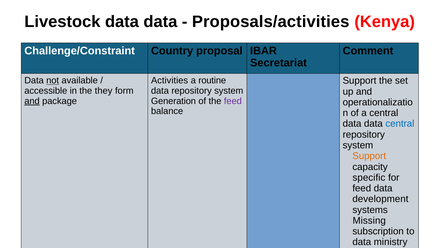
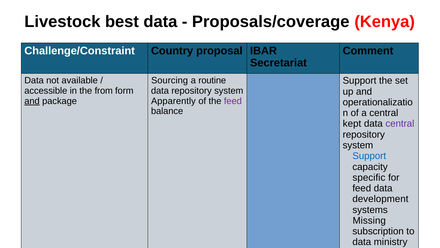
Livestock data: data -> best
Proposals/activities: Proposals/activities -> Proposals/coverage
not underline: present -> none
Activities: Activities -> Sourcing
they: they -> from
Generation: Generation -> Apparently
data at (352, 124): data -> kept
central at (400, 124) colour: blue -> purple
Support at (369, 156) colour: orange -> blue
